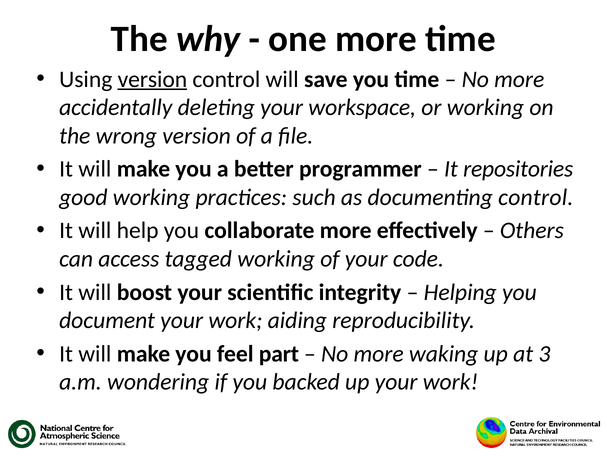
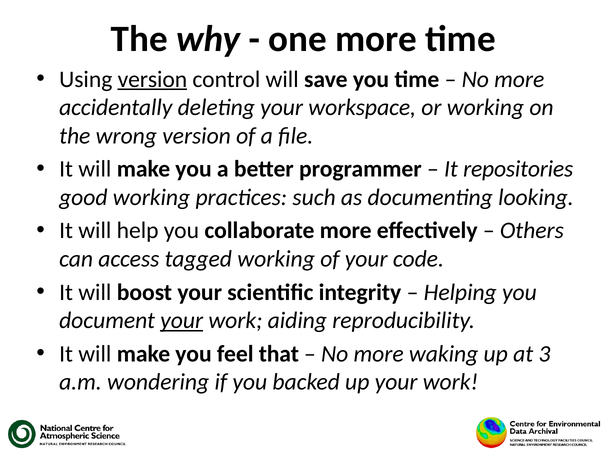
documenting control: control -> looking
your at (182, 320) underline: none -> present
part: part -> that
